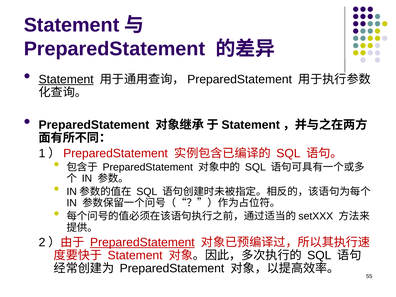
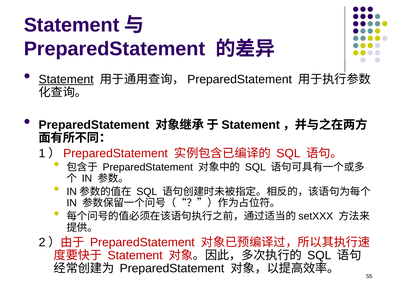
PreparedStatement at (142, 242) underline: present -> none
